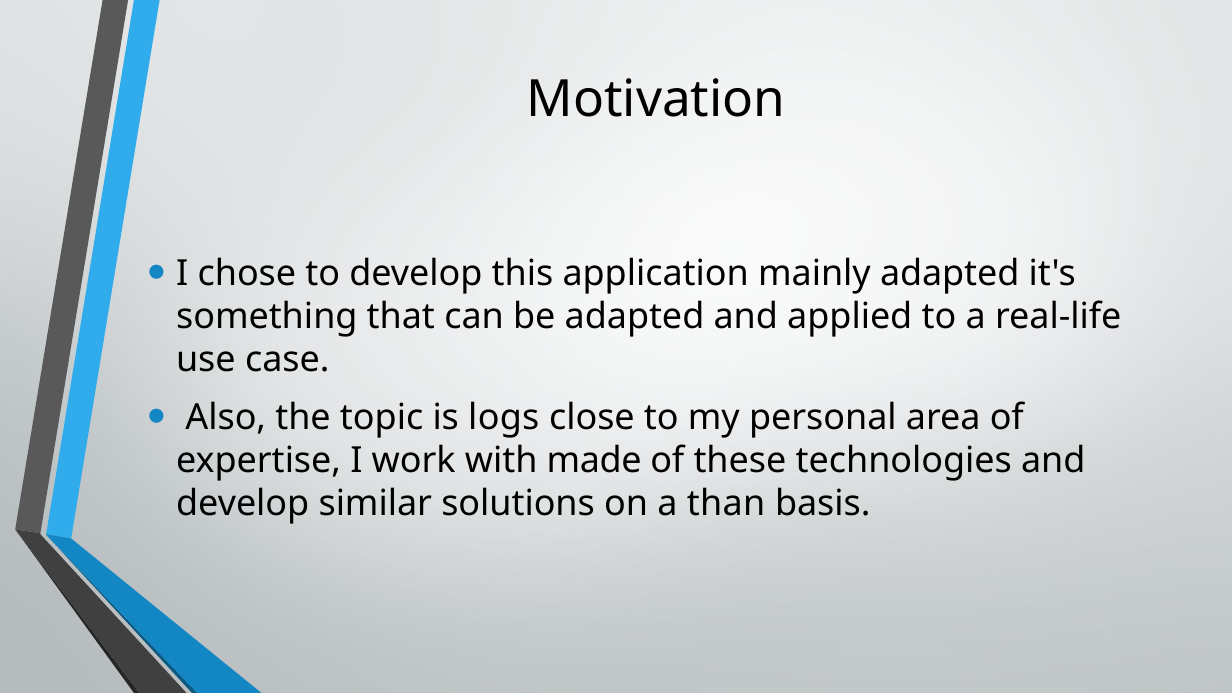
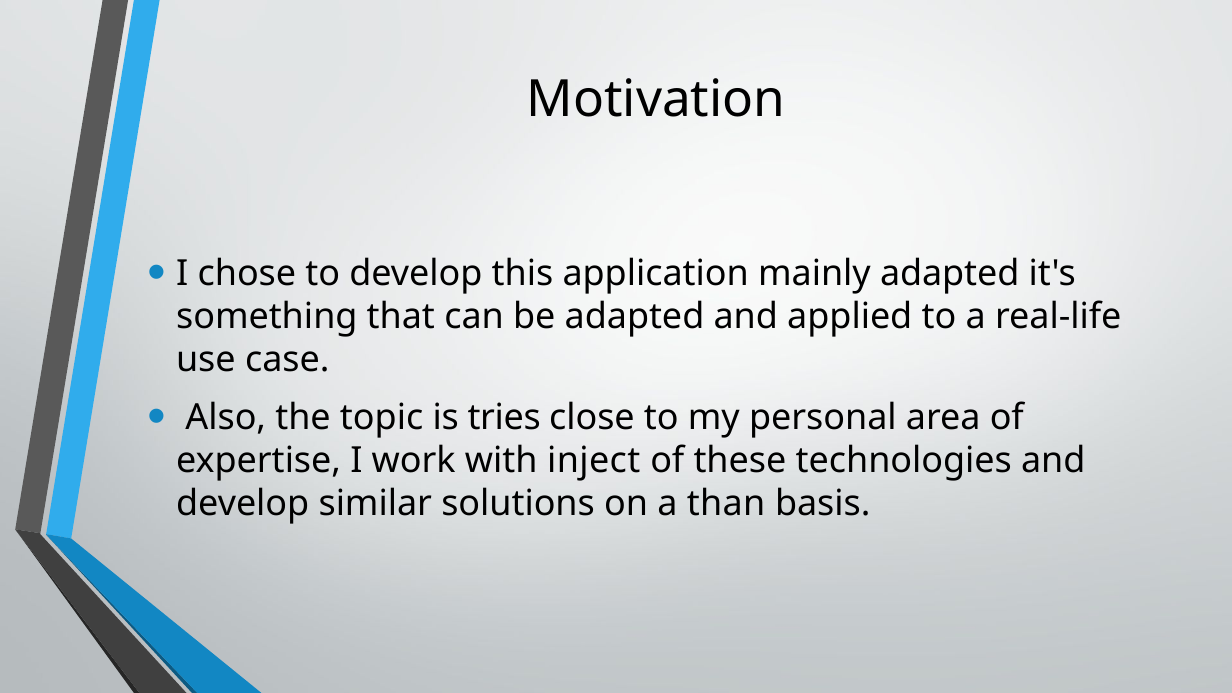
logs: logs -> tries
made: made -> inject
